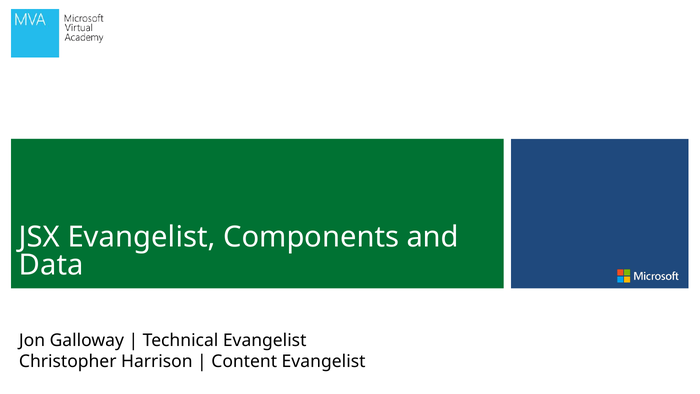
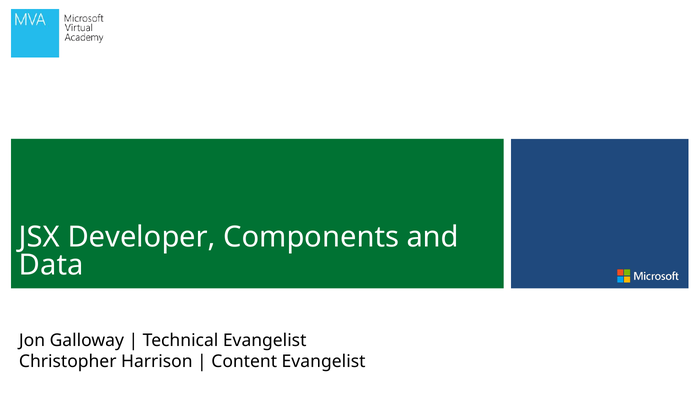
JSX Evangelist: Evangelist -> Developer
